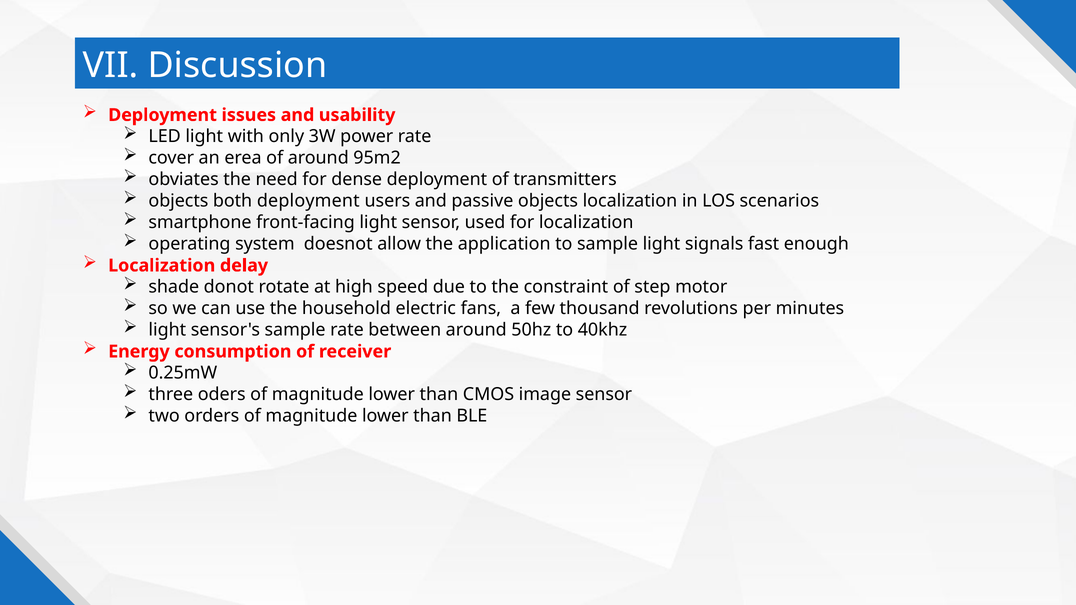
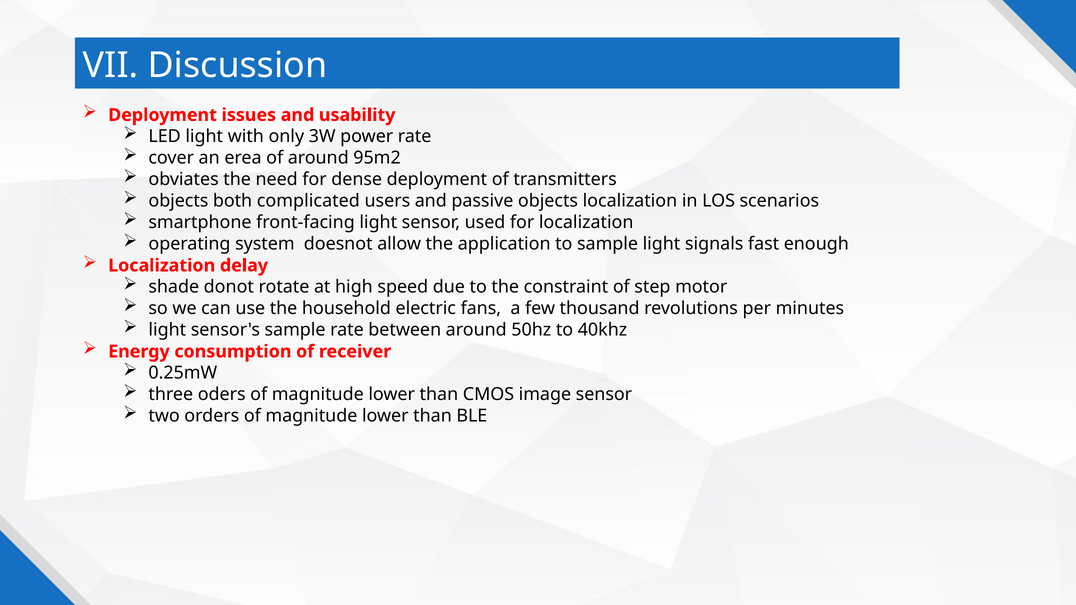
both deployment: deployment -> complicated
